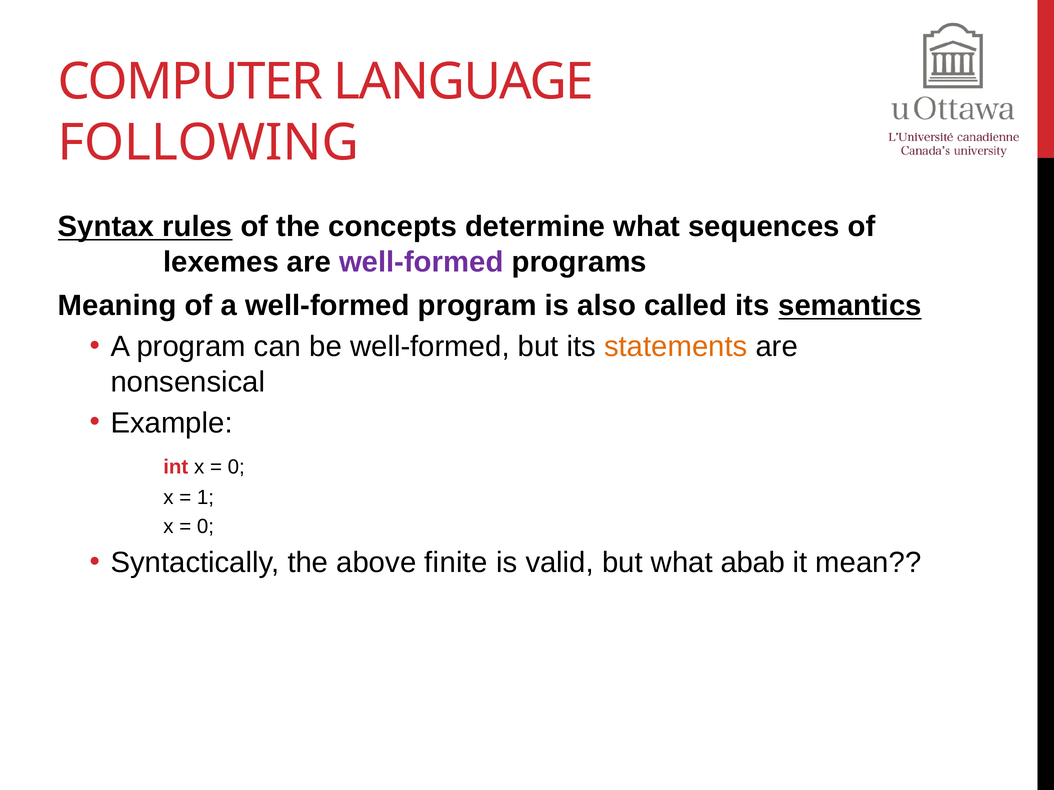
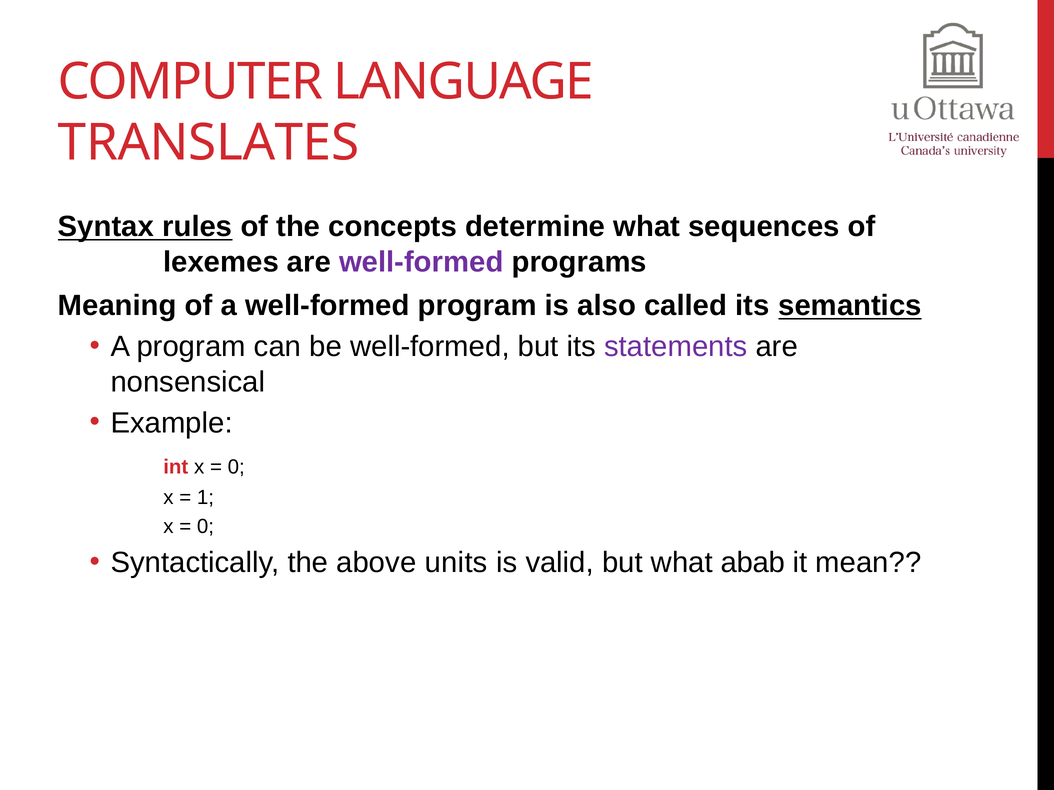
FOLLOWING: FOLLOWING -> TRANSLATES
statements colour: orange -> purple
finite: finite -> units
